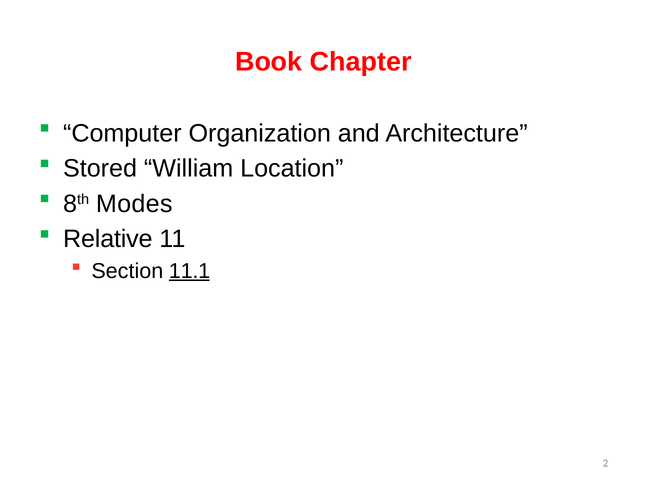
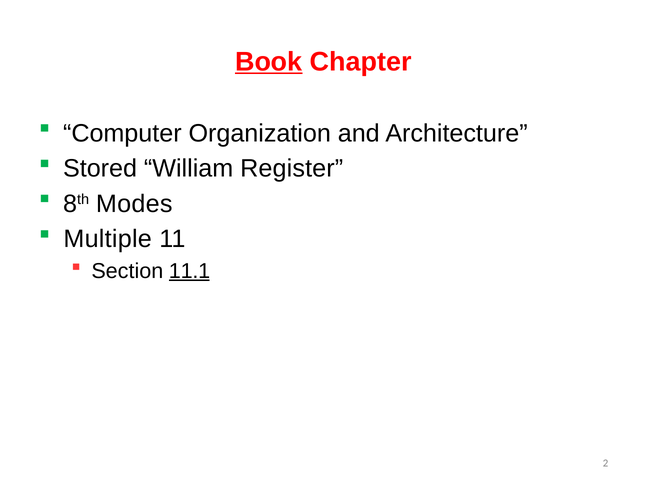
Book underline: none -> present
Location: Location -> Register
Relative: Relative -> Multiple
